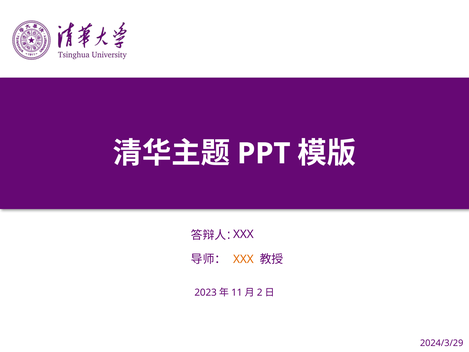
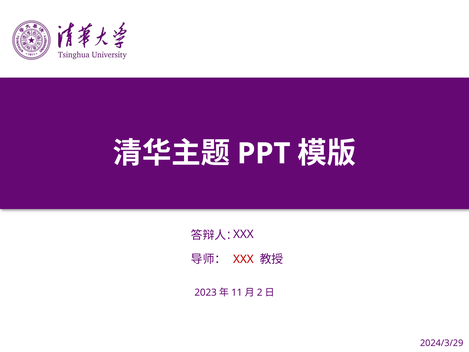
XXX colour: orange -> red
